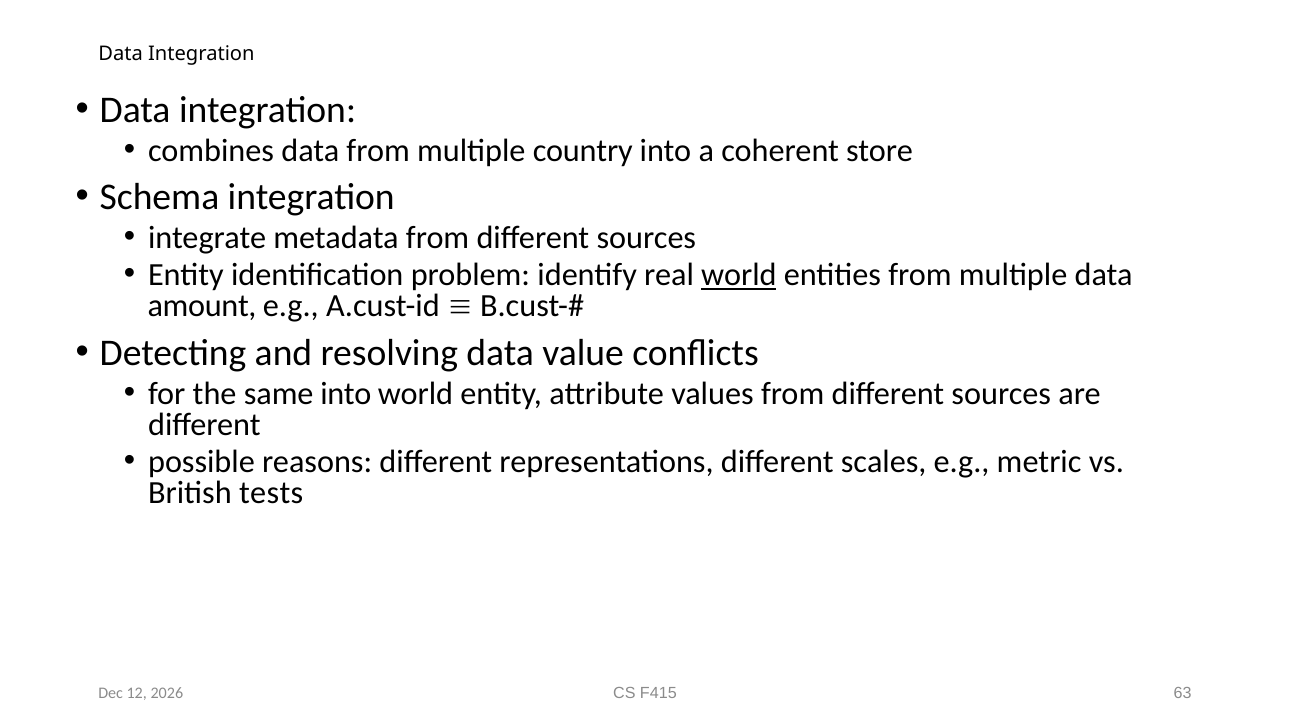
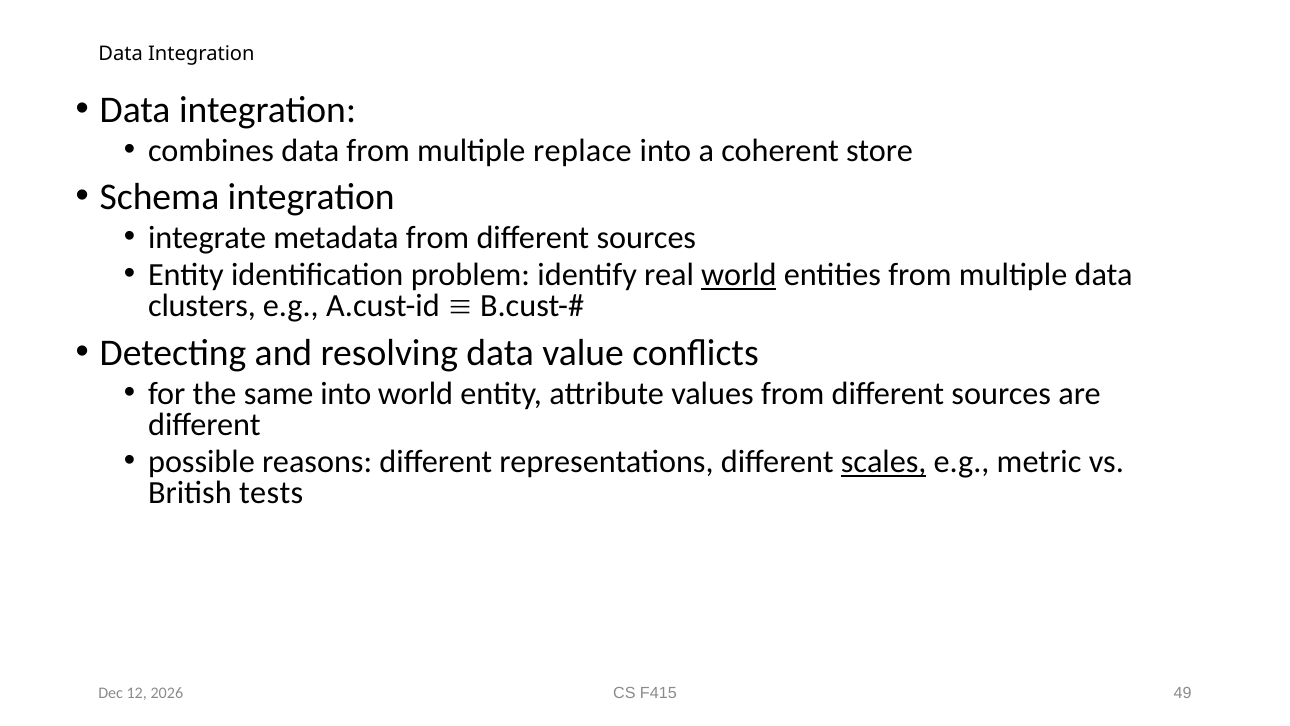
country: country -> replace
amount: amount -> clusters
scales underline: none -> present
63: 63 -> 49
